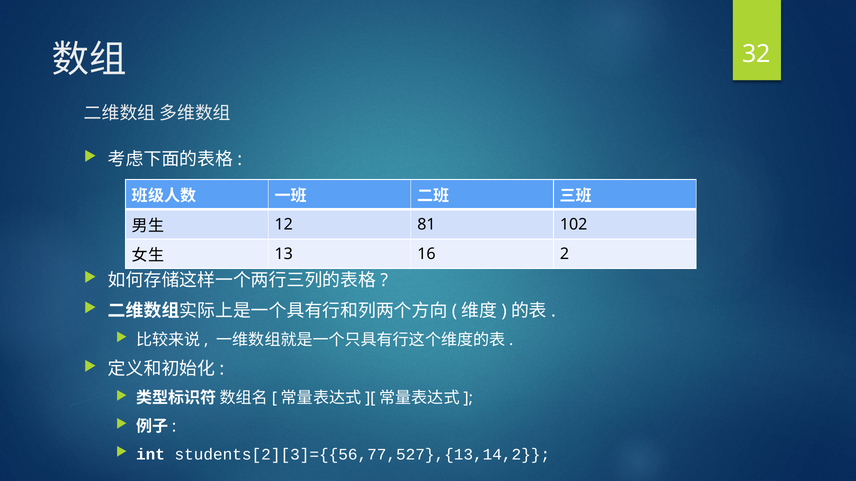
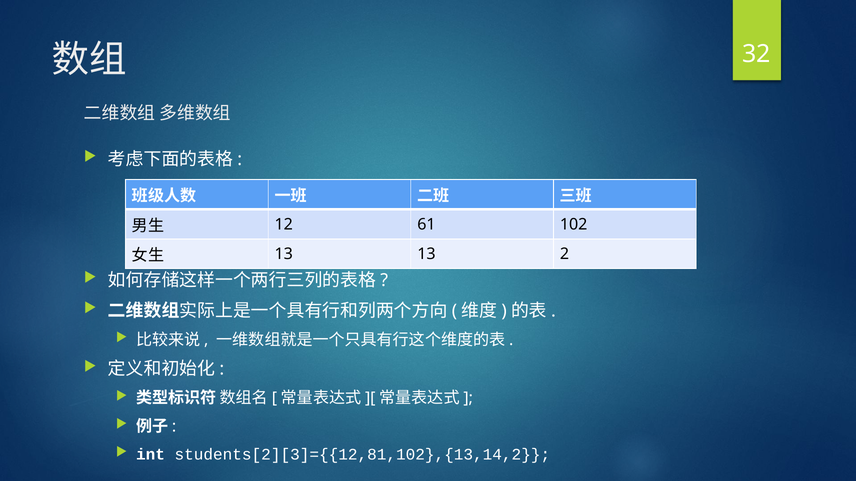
81: 81 -> 61
13 16: 16 -> 13
students[2][3]={{56,77,527},{13,14,2: students[2][3]={{56,77,527},{13,14,2 -> students[2][3]={{12,81,102},{13,14,2
